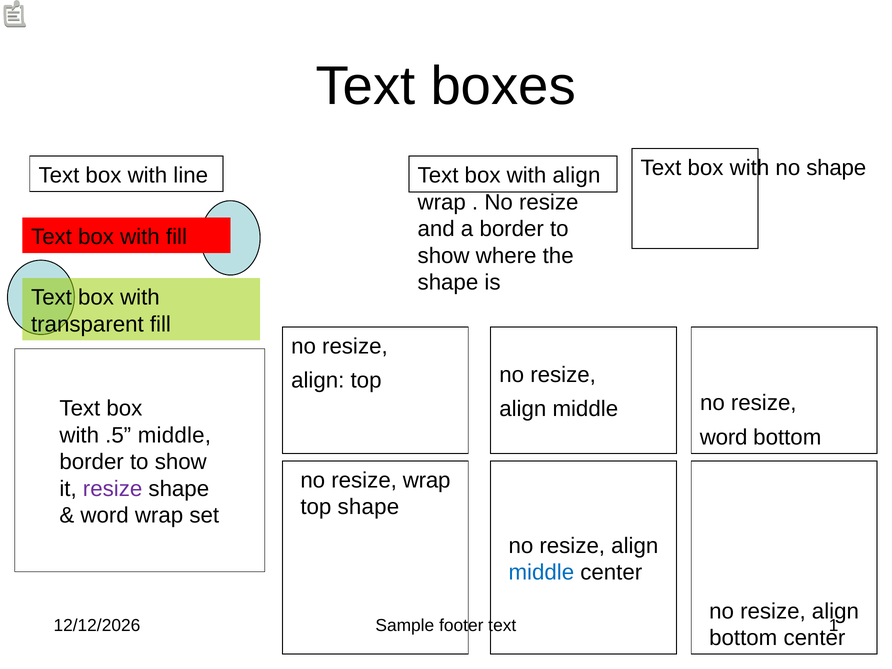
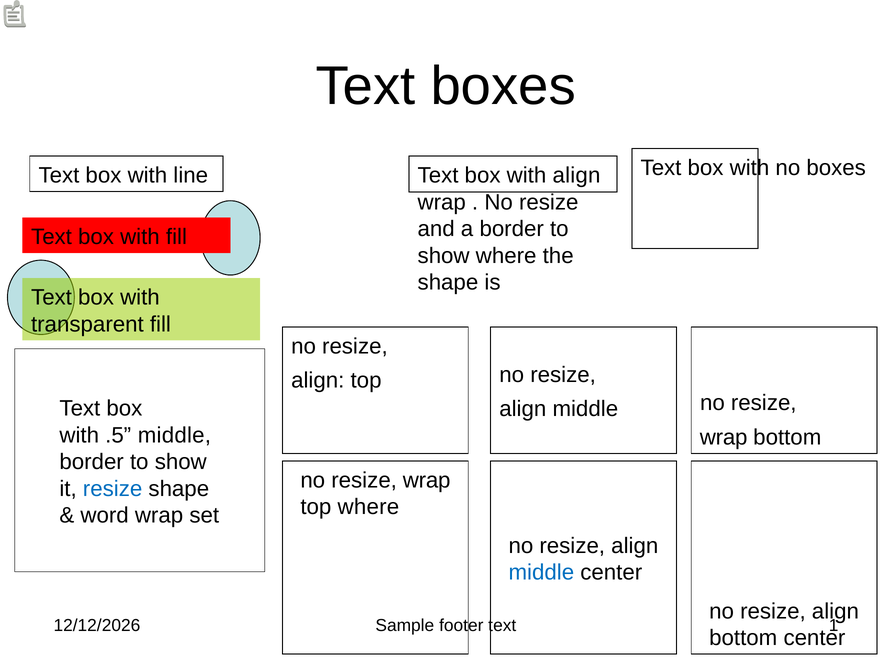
no shape: shape -> boxes
word at (724, 437): word -> wrap
resize at (113, 489) colour: purple -> blue
top shape: shape -> where
